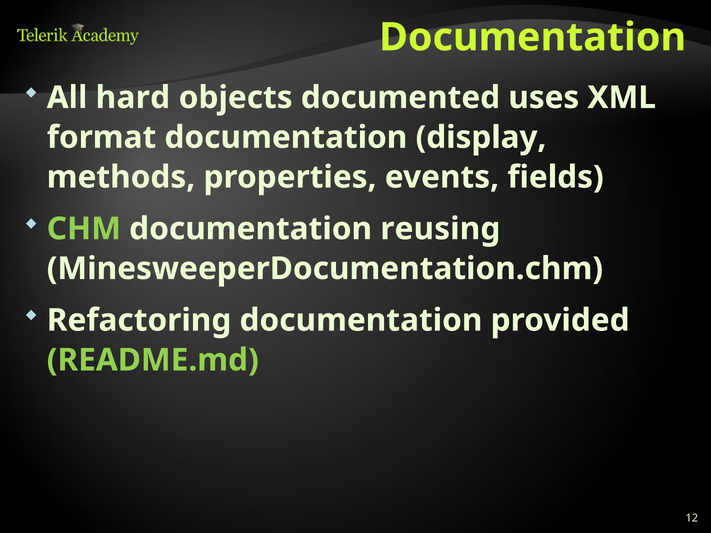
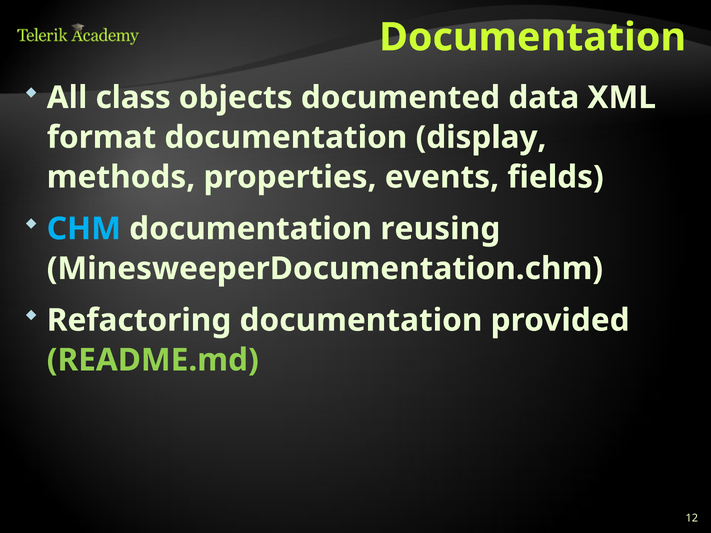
hard: hard -> class
uses: uses -> data
CHM colour: light green -> light blue
